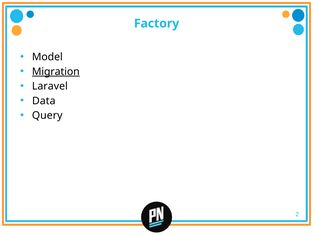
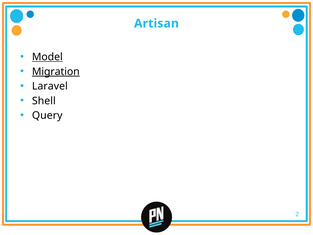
Factory: Factory -> Artisan
Model underline: none -> present
Data: Data -> Shell
